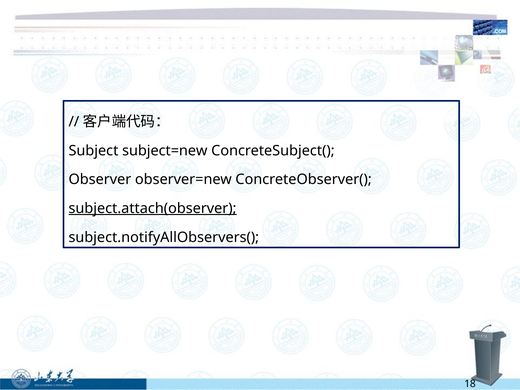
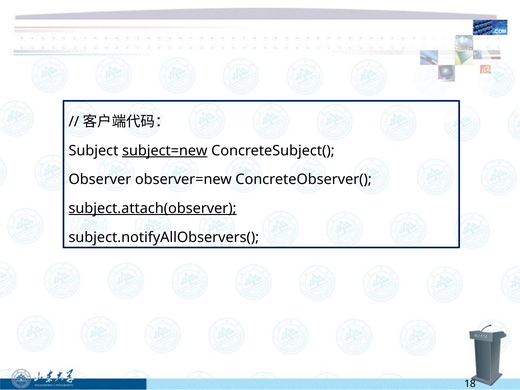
subject=new underline: none -> present
